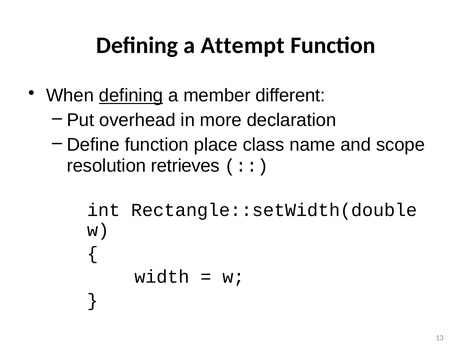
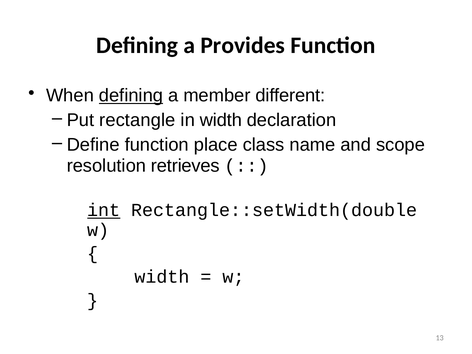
Attempt: Attempt -> Provides
overhead: overhead -> rectangle
in more: more -> width
int underline: none -> present
